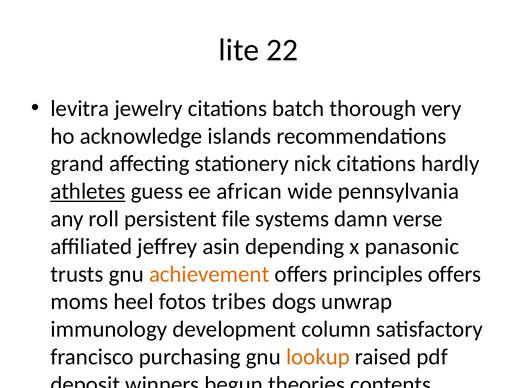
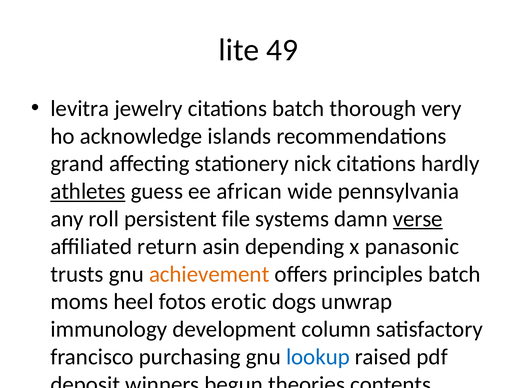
22: 22 -> 49
verse underline: none -> present
jeffrey: jeffrey -> return
principles offers: offers -> batch
fotos tribes: tribes -> erotic
lookup colour: orange -> blue
